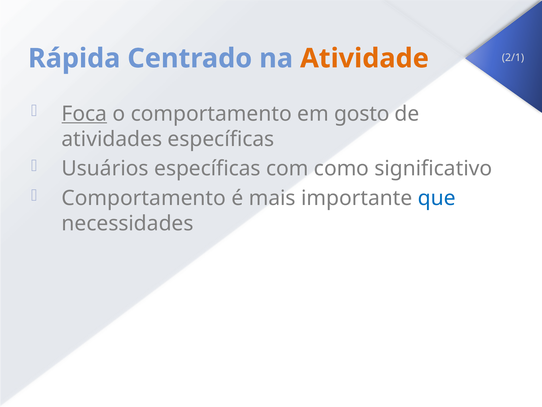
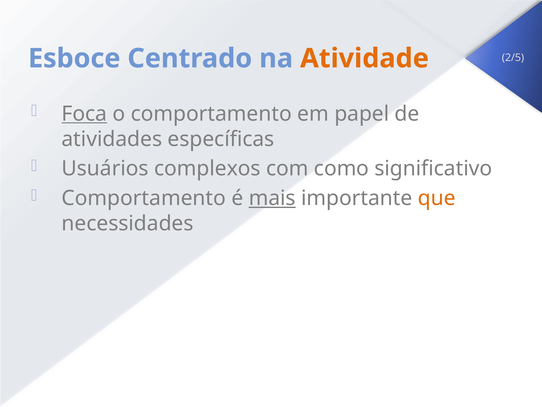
Rápida: Rápida -> Esboce
2/1: 2/1 -> 2/5
gosto: gosto -> papel
Usuários específicas: específicas -> complexos
mais underline: none -> present
que colour: blue -> orange
